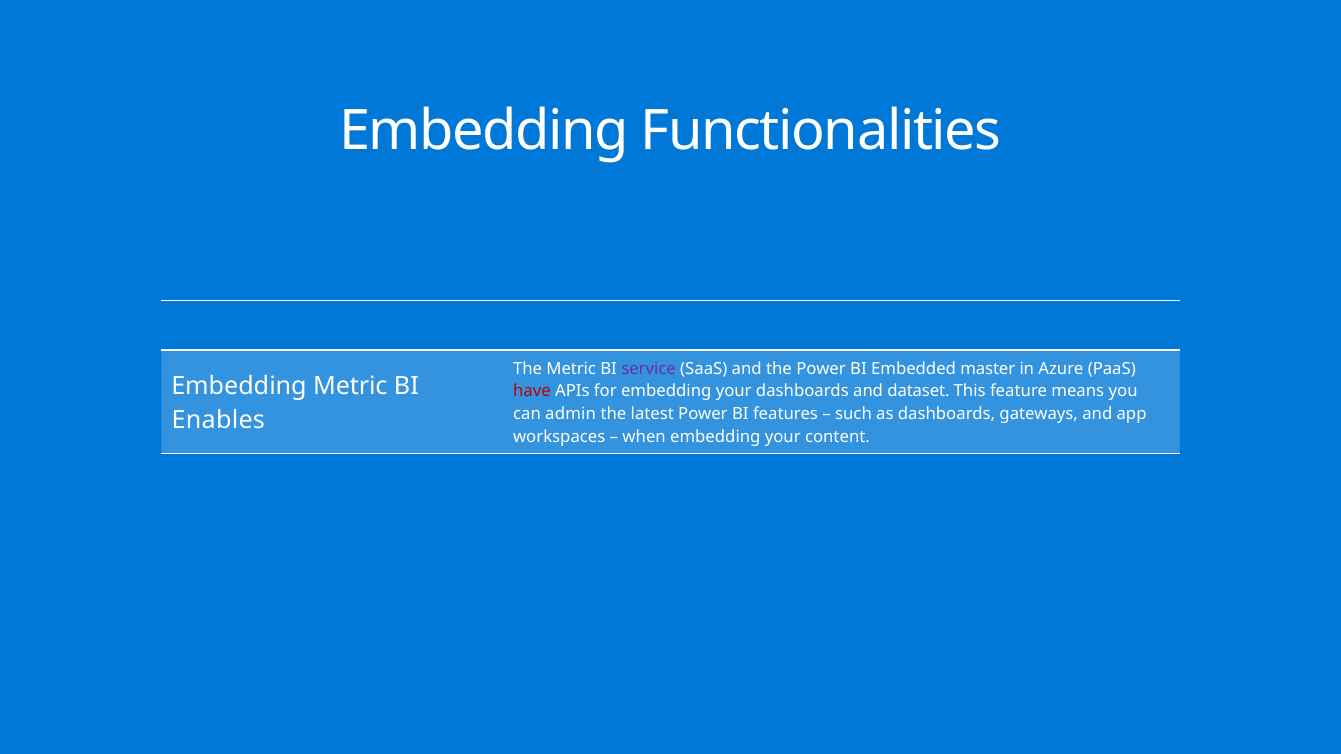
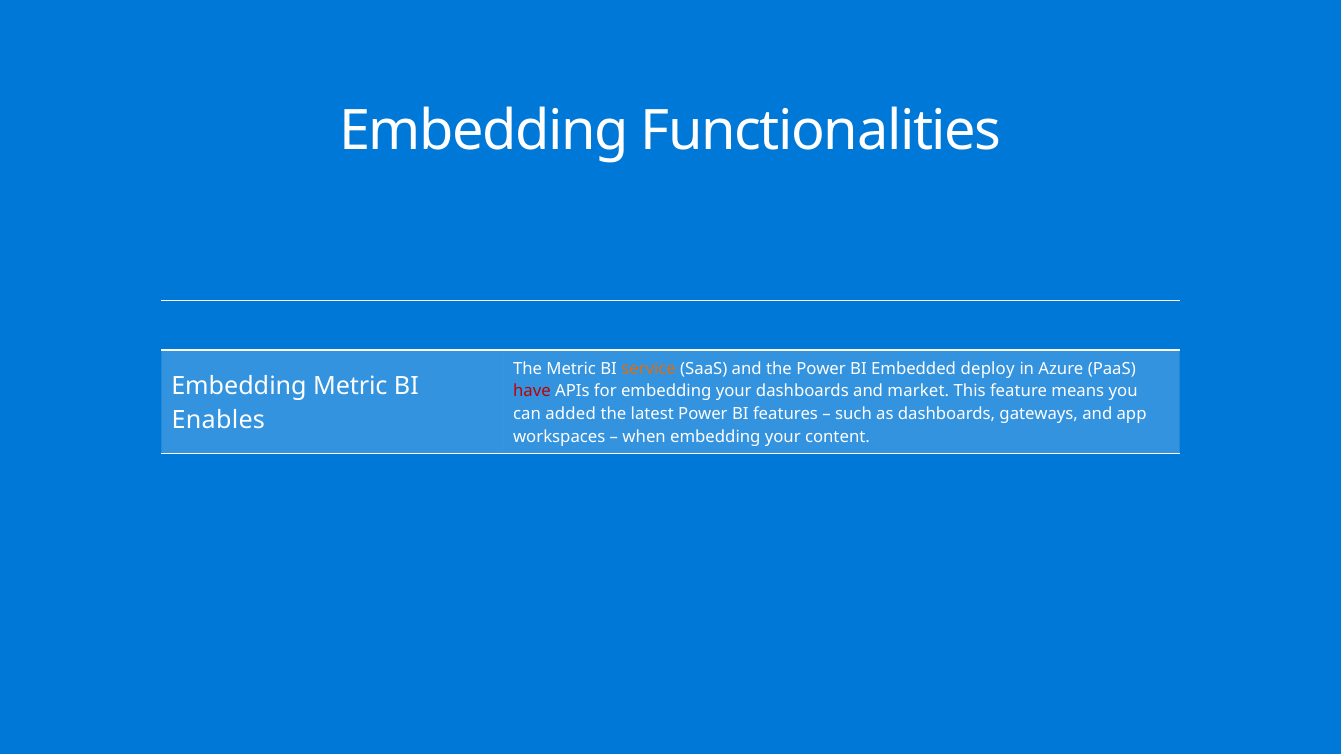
service colour: purple -> orange
master: master -> deploy
dataset: dataset -> market
admin: admin -> added
